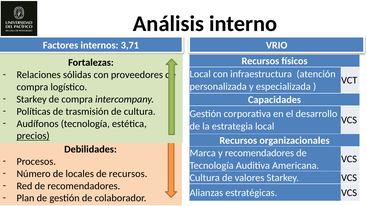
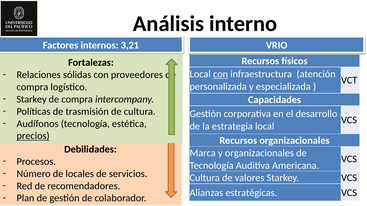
3,71: 3,71 -> 3,21
con at (221, 74) underline: none -> present
y recomendadores: recomendadores -> organizacionales
de recursos: recursos -> servicios
